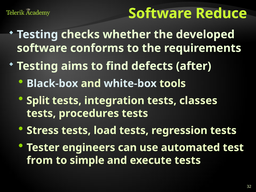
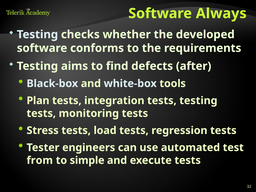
Reduce: Reduce -> Always
Split: Split -> Plan
tests classes: classes -> testing
procedures: procedures -> monitoring
